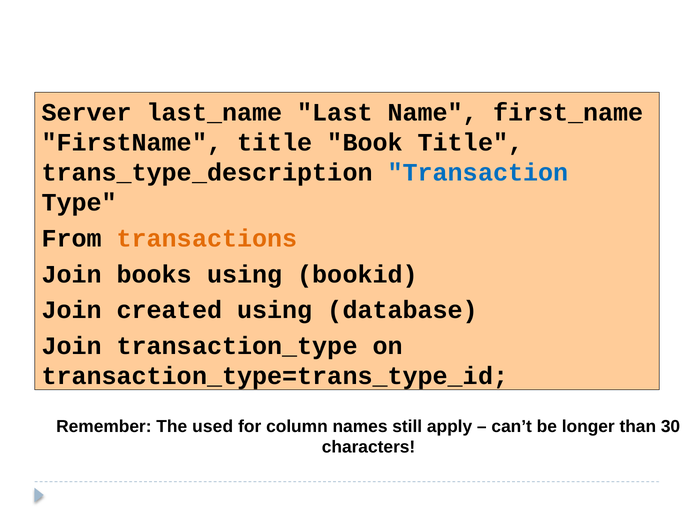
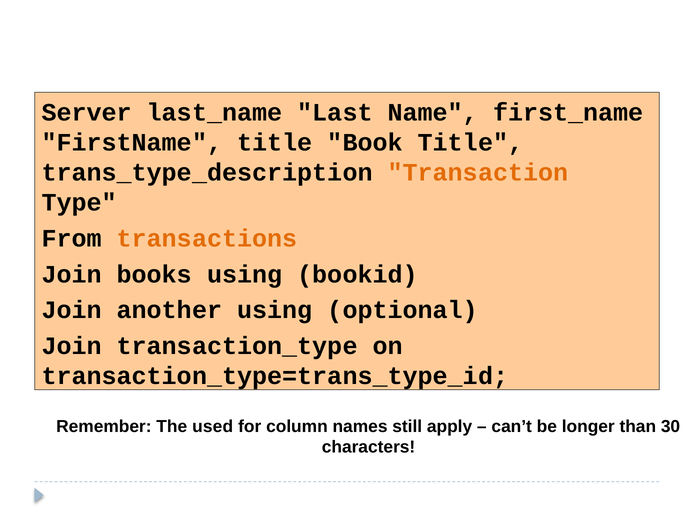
Transaction colour: blue -> orange
created: created -> another
database: database -> optional
